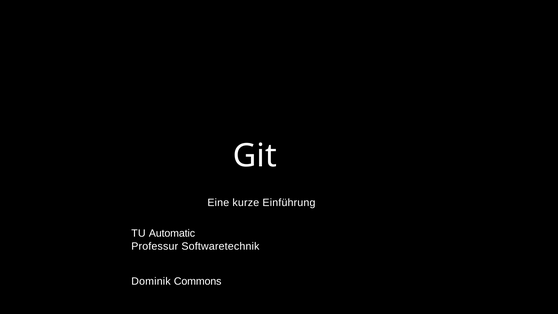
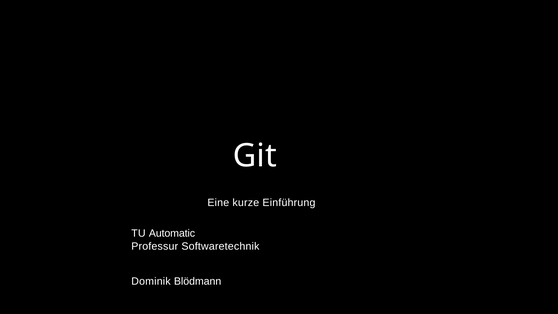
Commons: Commons -> Blödmann
